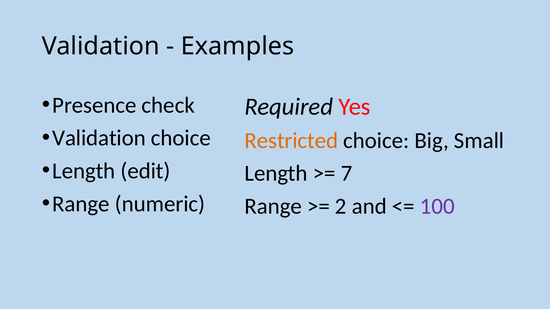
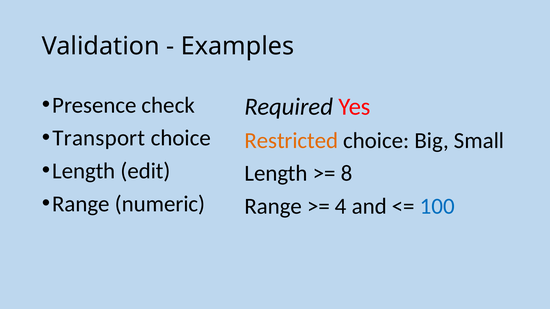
Validation at (99, 138): Validation -> Transport
7: 7 -> 8
2: 2 -> 4
100 colour: purple -> blue
